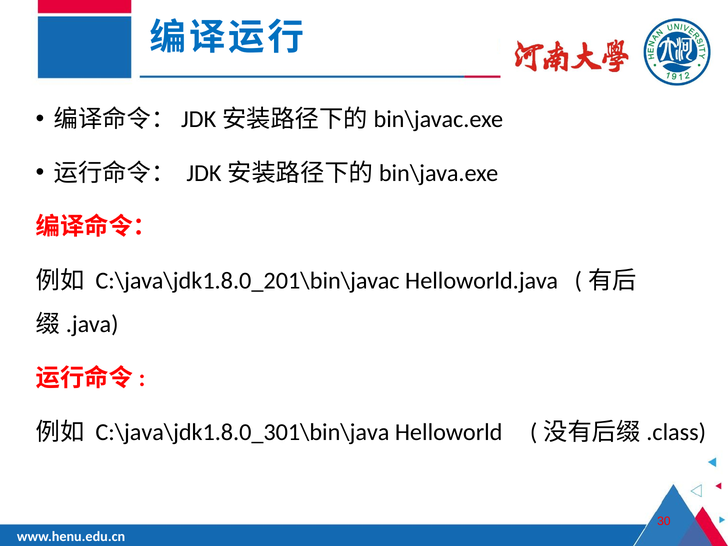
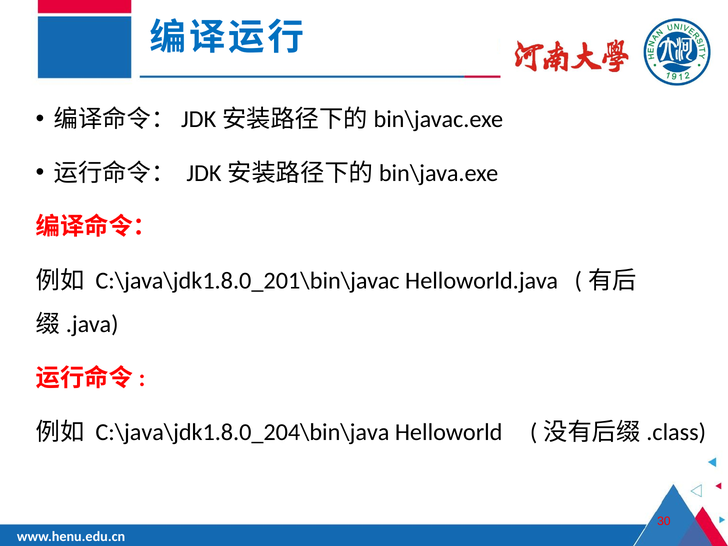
C:\java\jdk1.8.0_301\bin\java: C:\java\jdk1.8.0_301\bin\java -> C:\java\jdk1.8.0_204\bin\java
